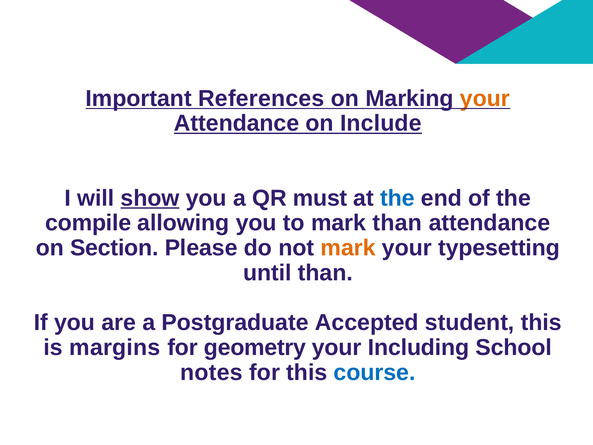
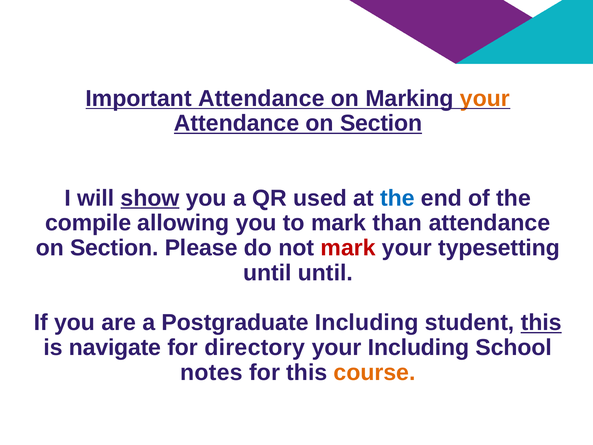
Important References: References -> Attendance
Include at (381, 123): Include -> Section
must: must -> used
mark at (348, 248) colour: orange -> red
until than: than -> until
Postgraduate Accepted: Accepted -> Including
this at (541, 323) underline: none -> present
margins: margins -> navigate
geometry: geometry -> directory
course colour: blue -> orange
